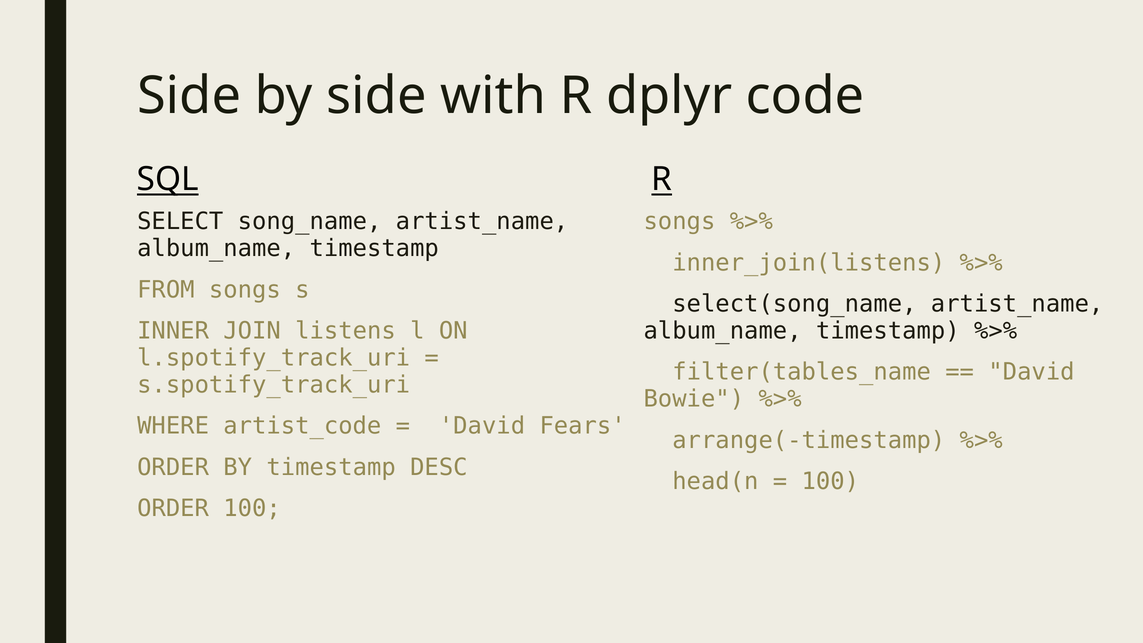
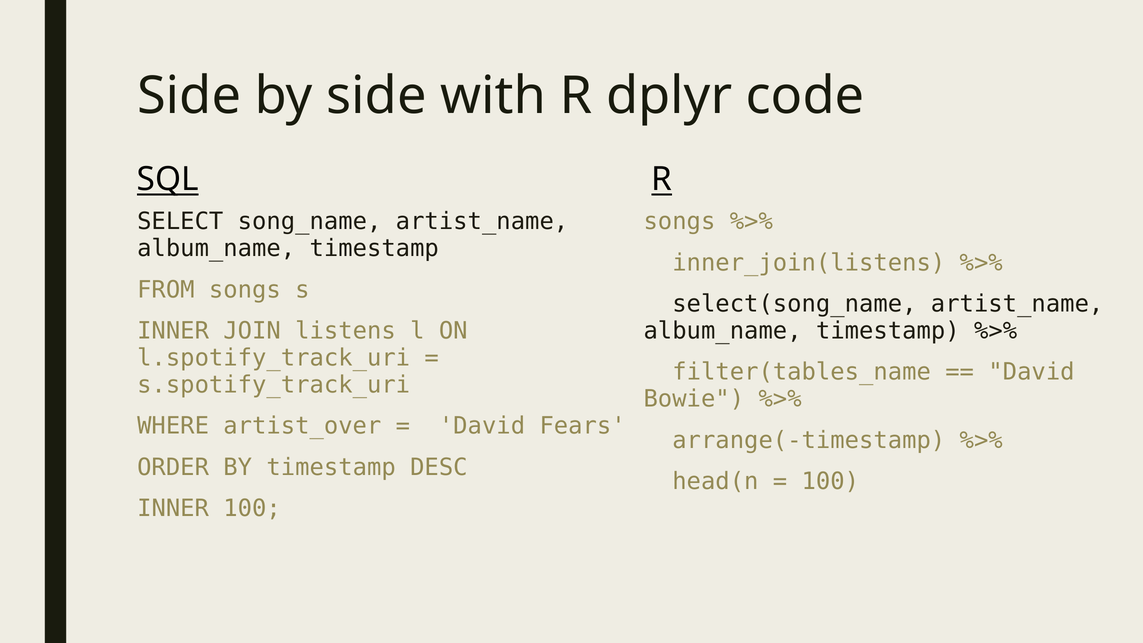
artist_code: artist_code -> artist_over
ORDER at (173, 508): ORDER -> INNER
